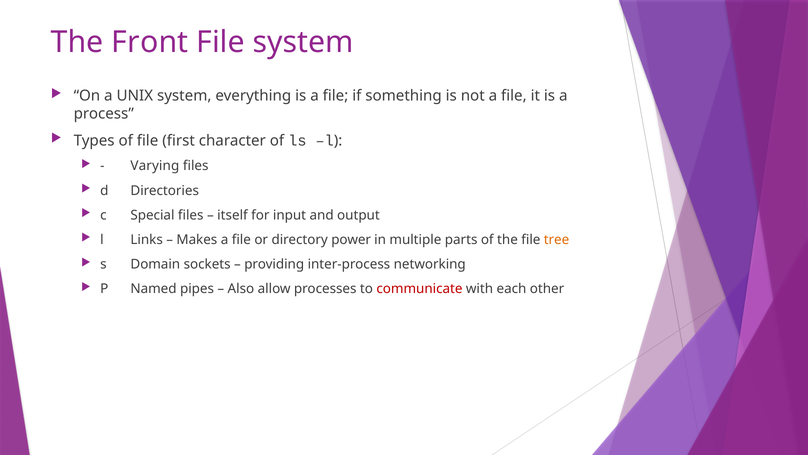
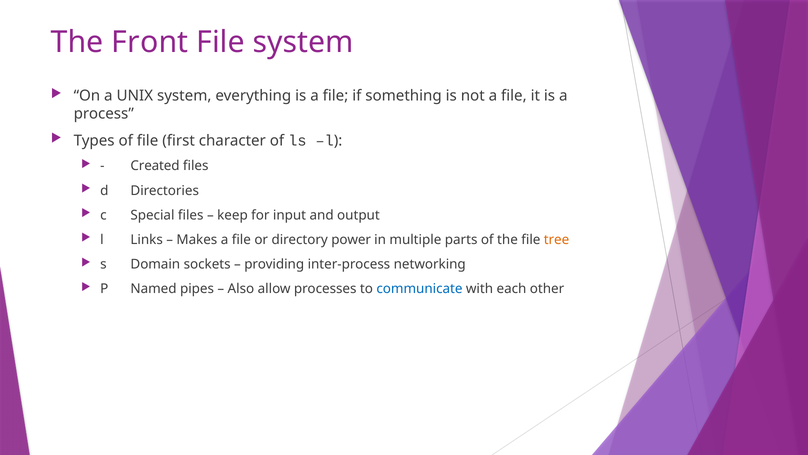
Varying: Varying -> Created
itself: itself -> keep
communicate colour: red -> blue
